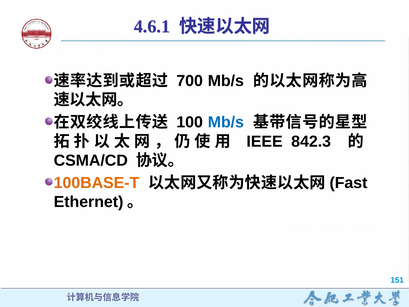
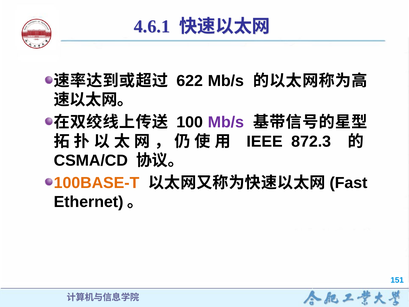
700: 700 -> 622
Mb/s at (226, 122) colour: blue -> purple
842.3: 842.3 -> 872.3
